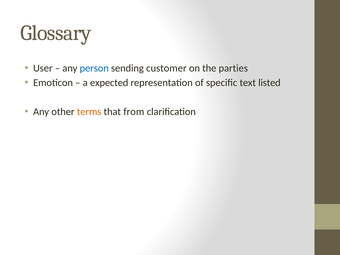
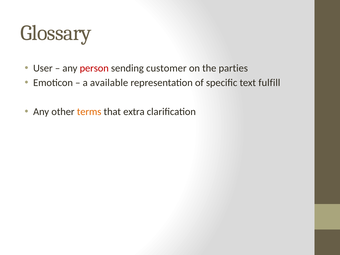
person colour: blue -> red
expected: expected -> available
listed: listed -> fulfill
from: from -> extra
